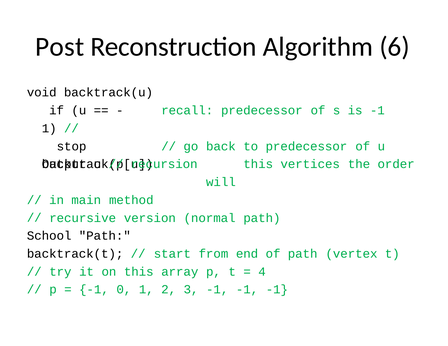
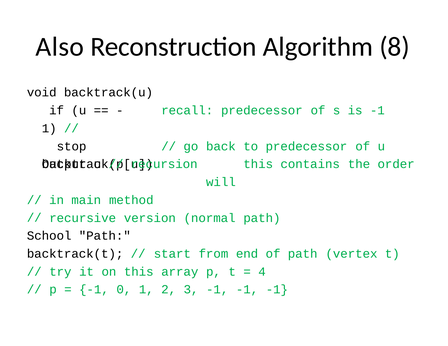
Post: Post -> Also
6: 6 -> 8
vertices: vertices -> contains
